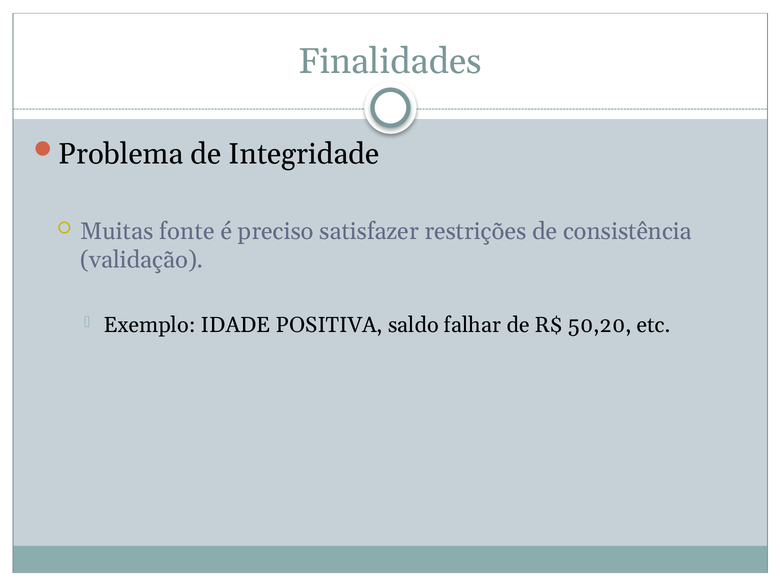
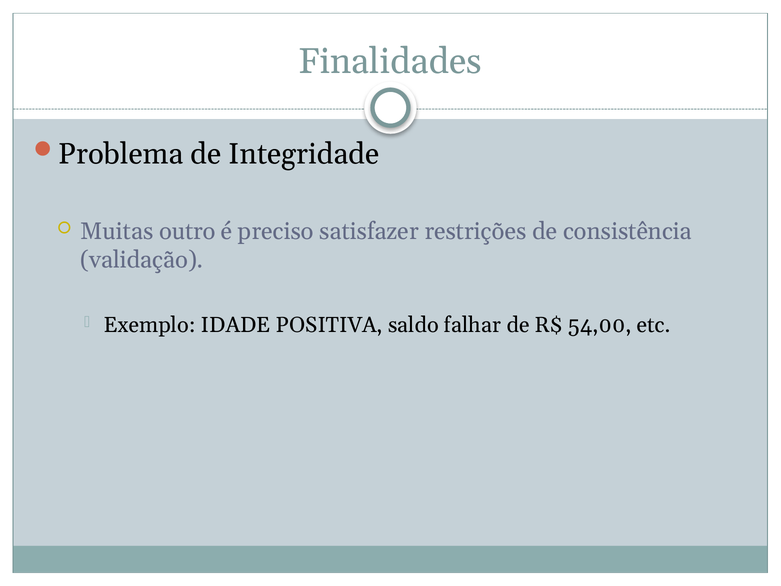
fonte: fonte -> outro
50,20: 50,20 -> 54,00
